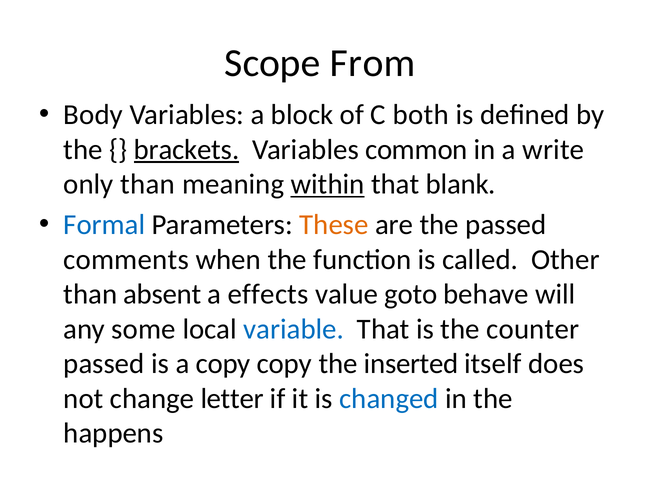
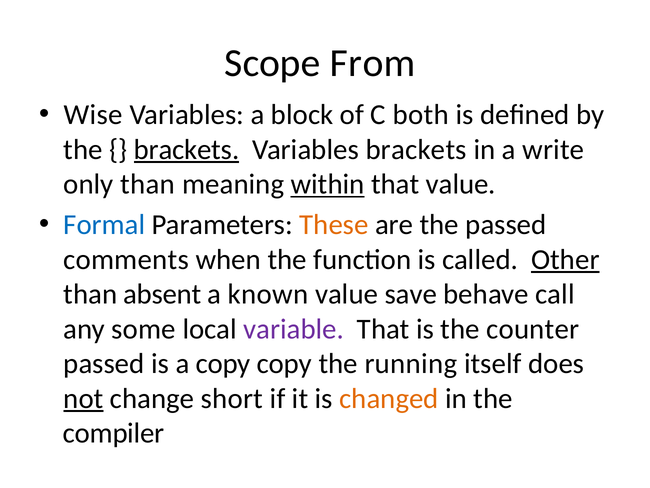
Body: Body -> Wise
Variables common: common -> brackets
that blank: blank -> value
Other underline: none -> present
effects: effects -> known
goto: goto -> save
will: will -> call
variable colour: blue -> purple
inserted: inserted -> running
not underline: none -> present
letter: letter -> short
changed colour: blue -> orange
happens: happens -> compiler
